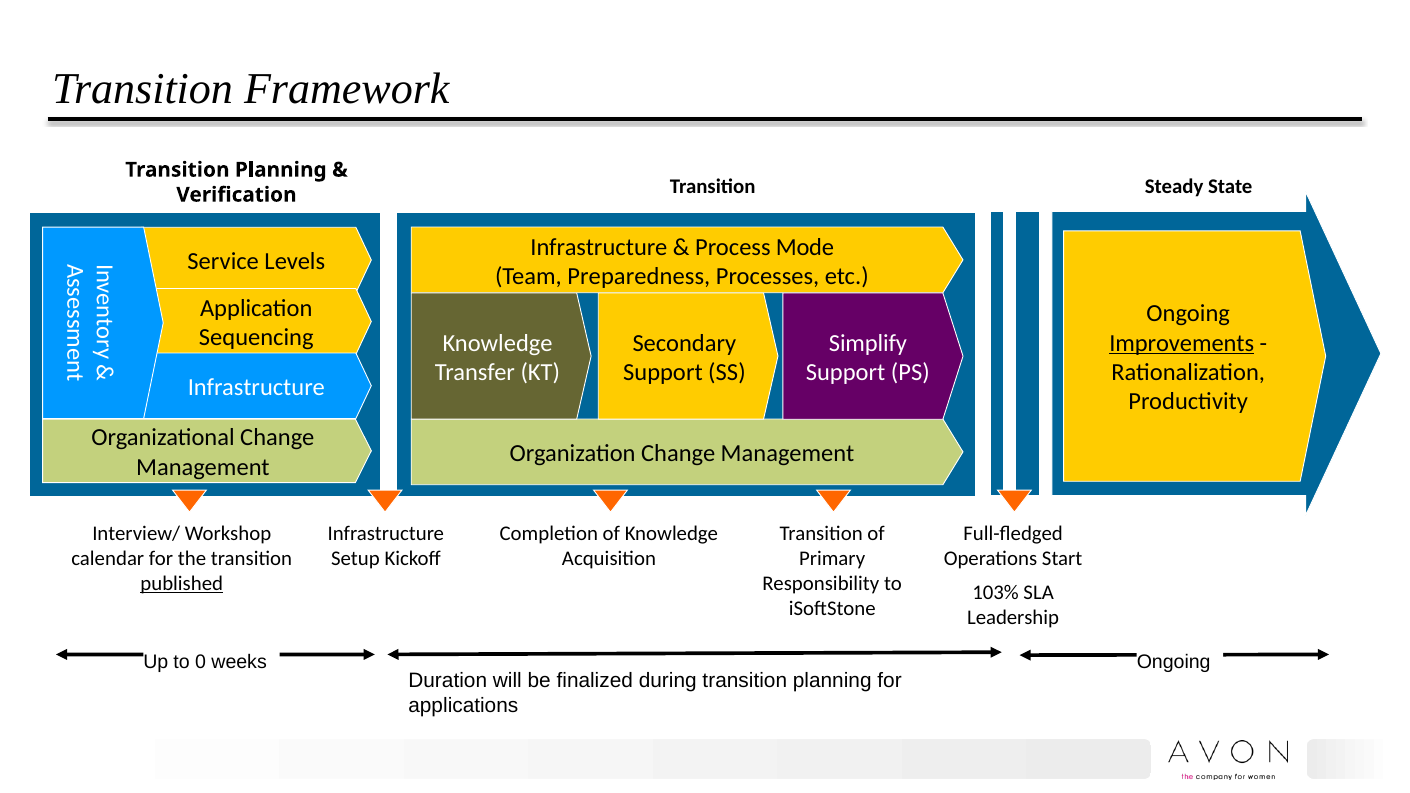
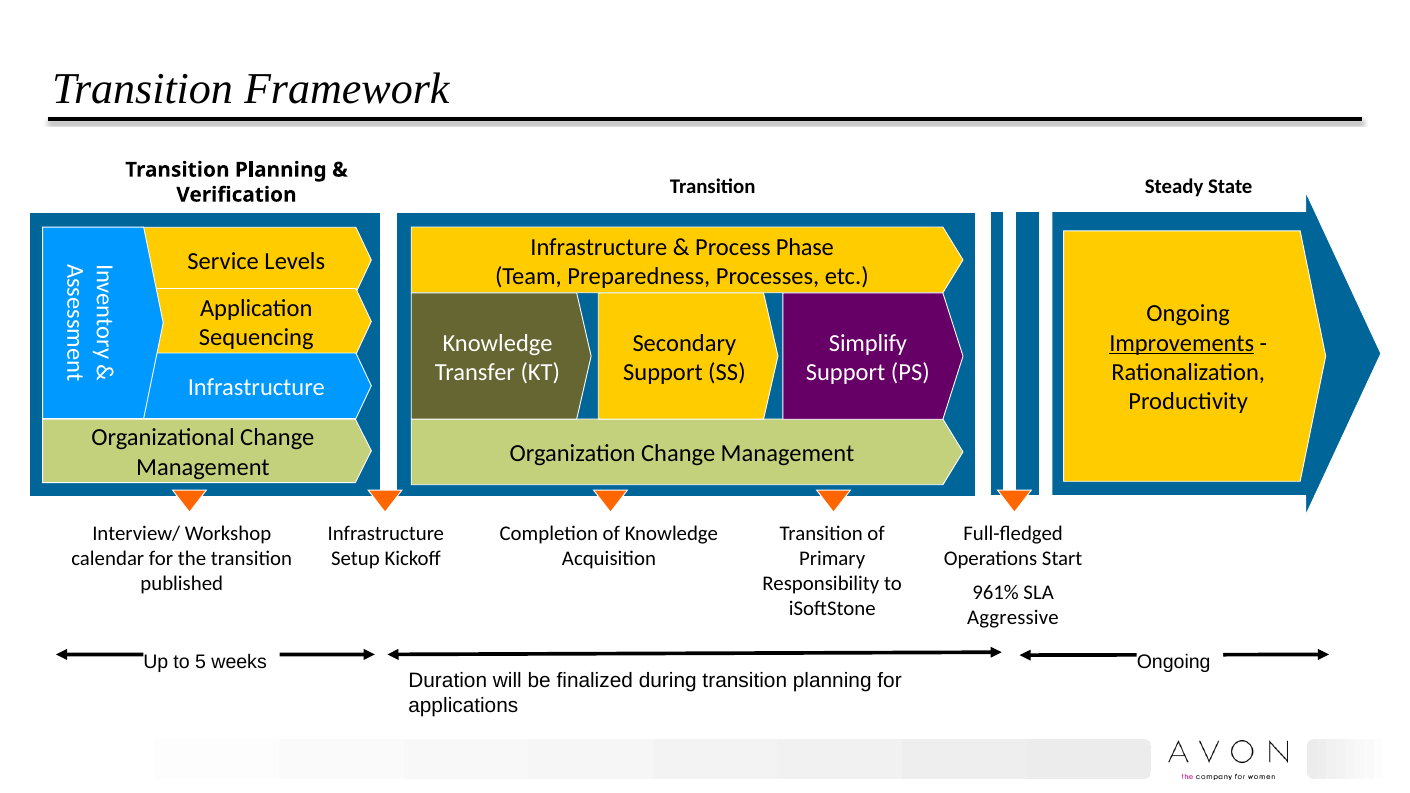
Mode: Mode -> Phase
published underline: present -> none
103%: 103% -> 961%
Leadership: Leadership -> Aggressive
0: 0 -> 5
